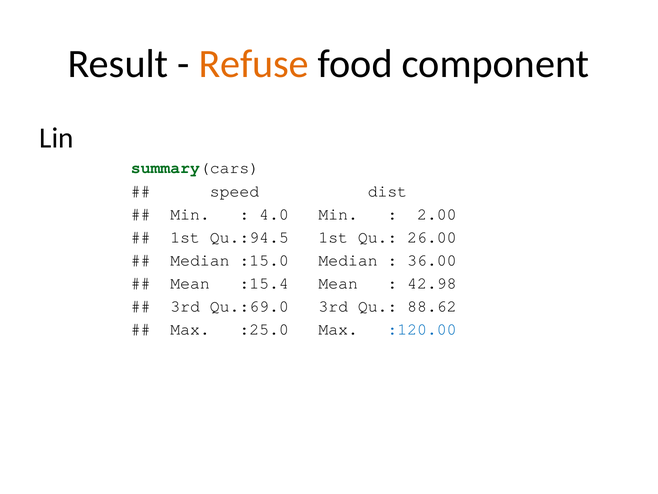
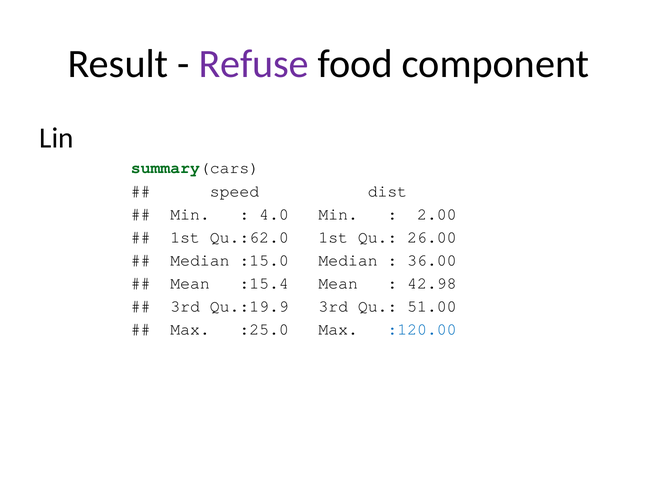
Refuse colour: orange -> purple
Qu.:94.5: Qu.:94.5 -> Qu.:62.0
Qu.:69.0: Qu.:69.0 -> Qu.:19.9
88.62: 88.62 -> 51.00
